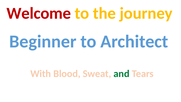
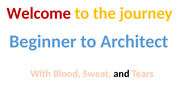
and colour: green -> black
